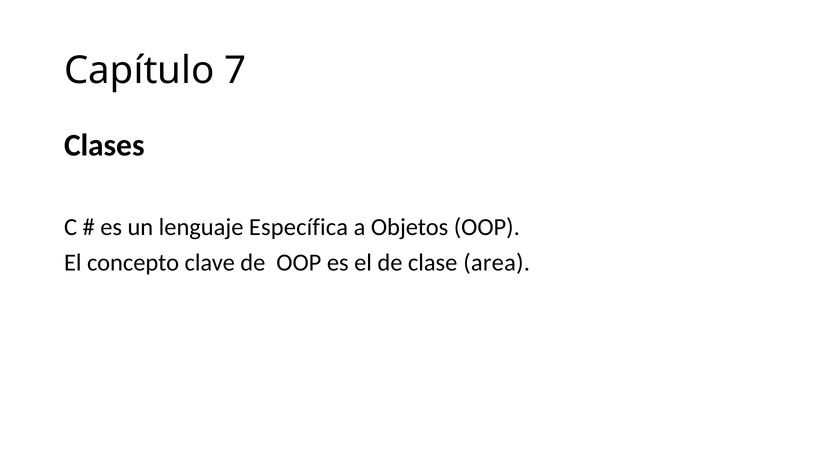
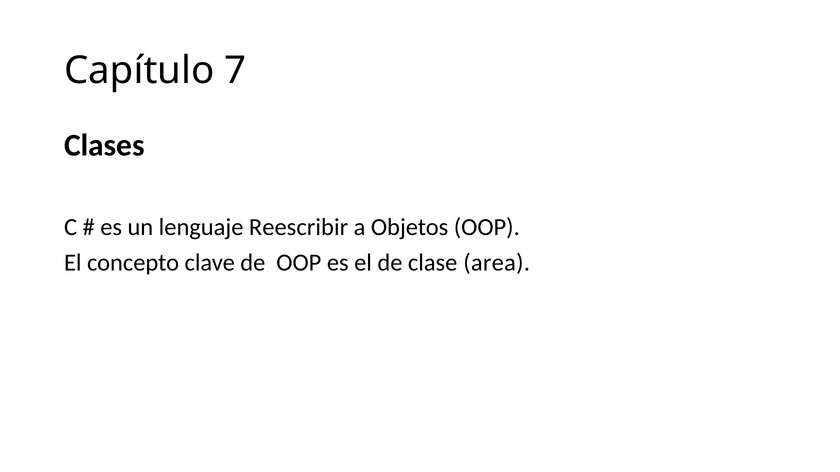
Específica: Específica -> Reescribir
